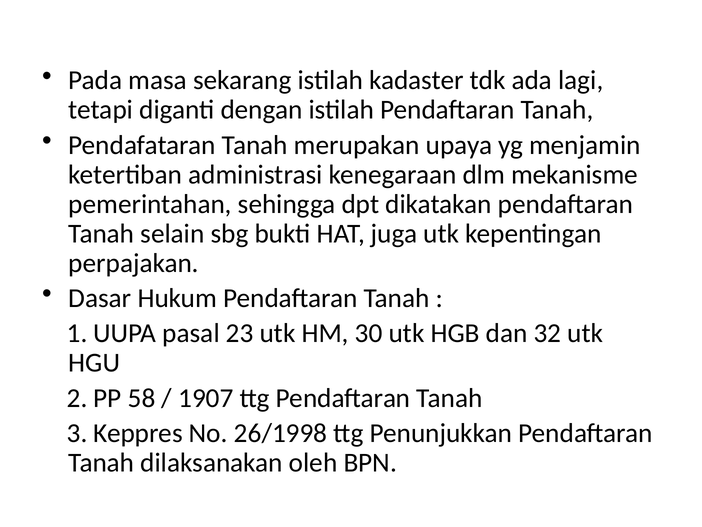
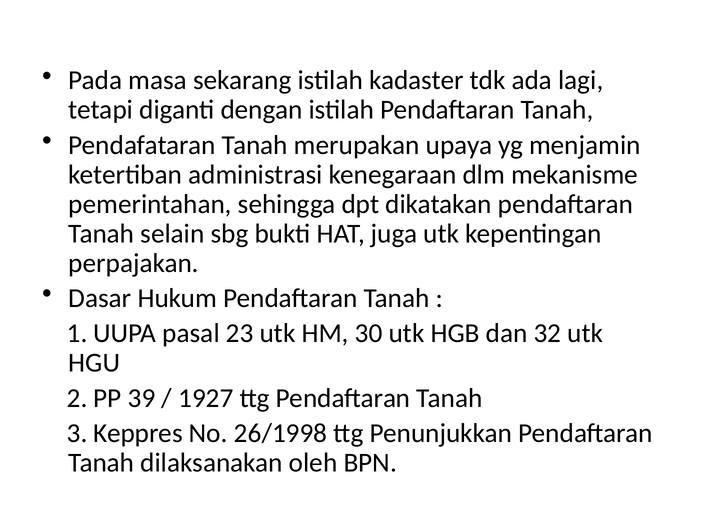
58: 58 -> 39
1907: 1907 -> 1927
